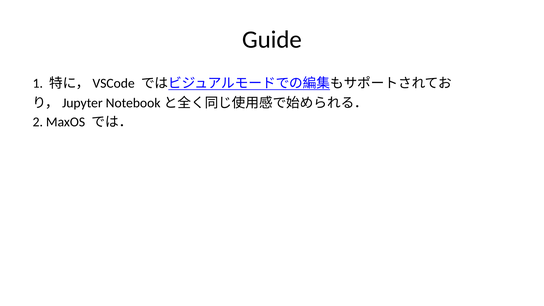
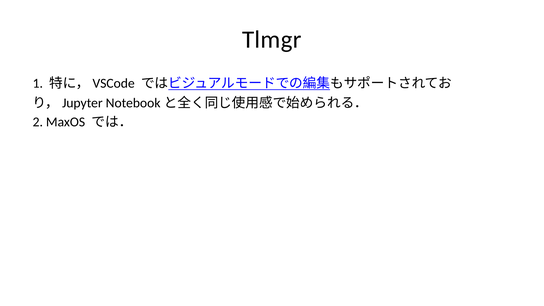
Guide: Guide -> Tlmgr
